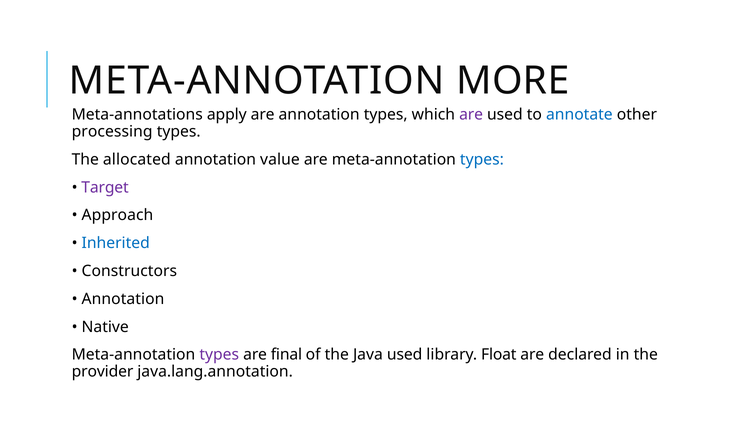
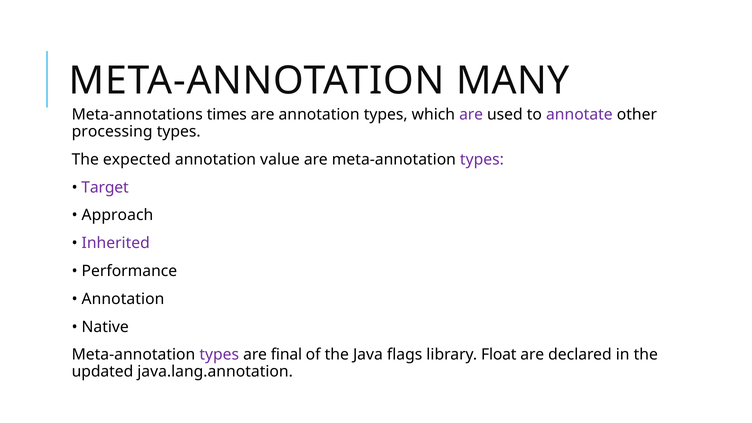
MORE: MORE -> MANY
apply: apply -> times
annotate colour: blue -> purple
allocated: allocated -> expected
types at (482, 160) colour: blue -> purple
Inherited colour: blue -> purple
Constructors: Constructors -> Performance
Java used: used -> flags
provider: provider -> updated
